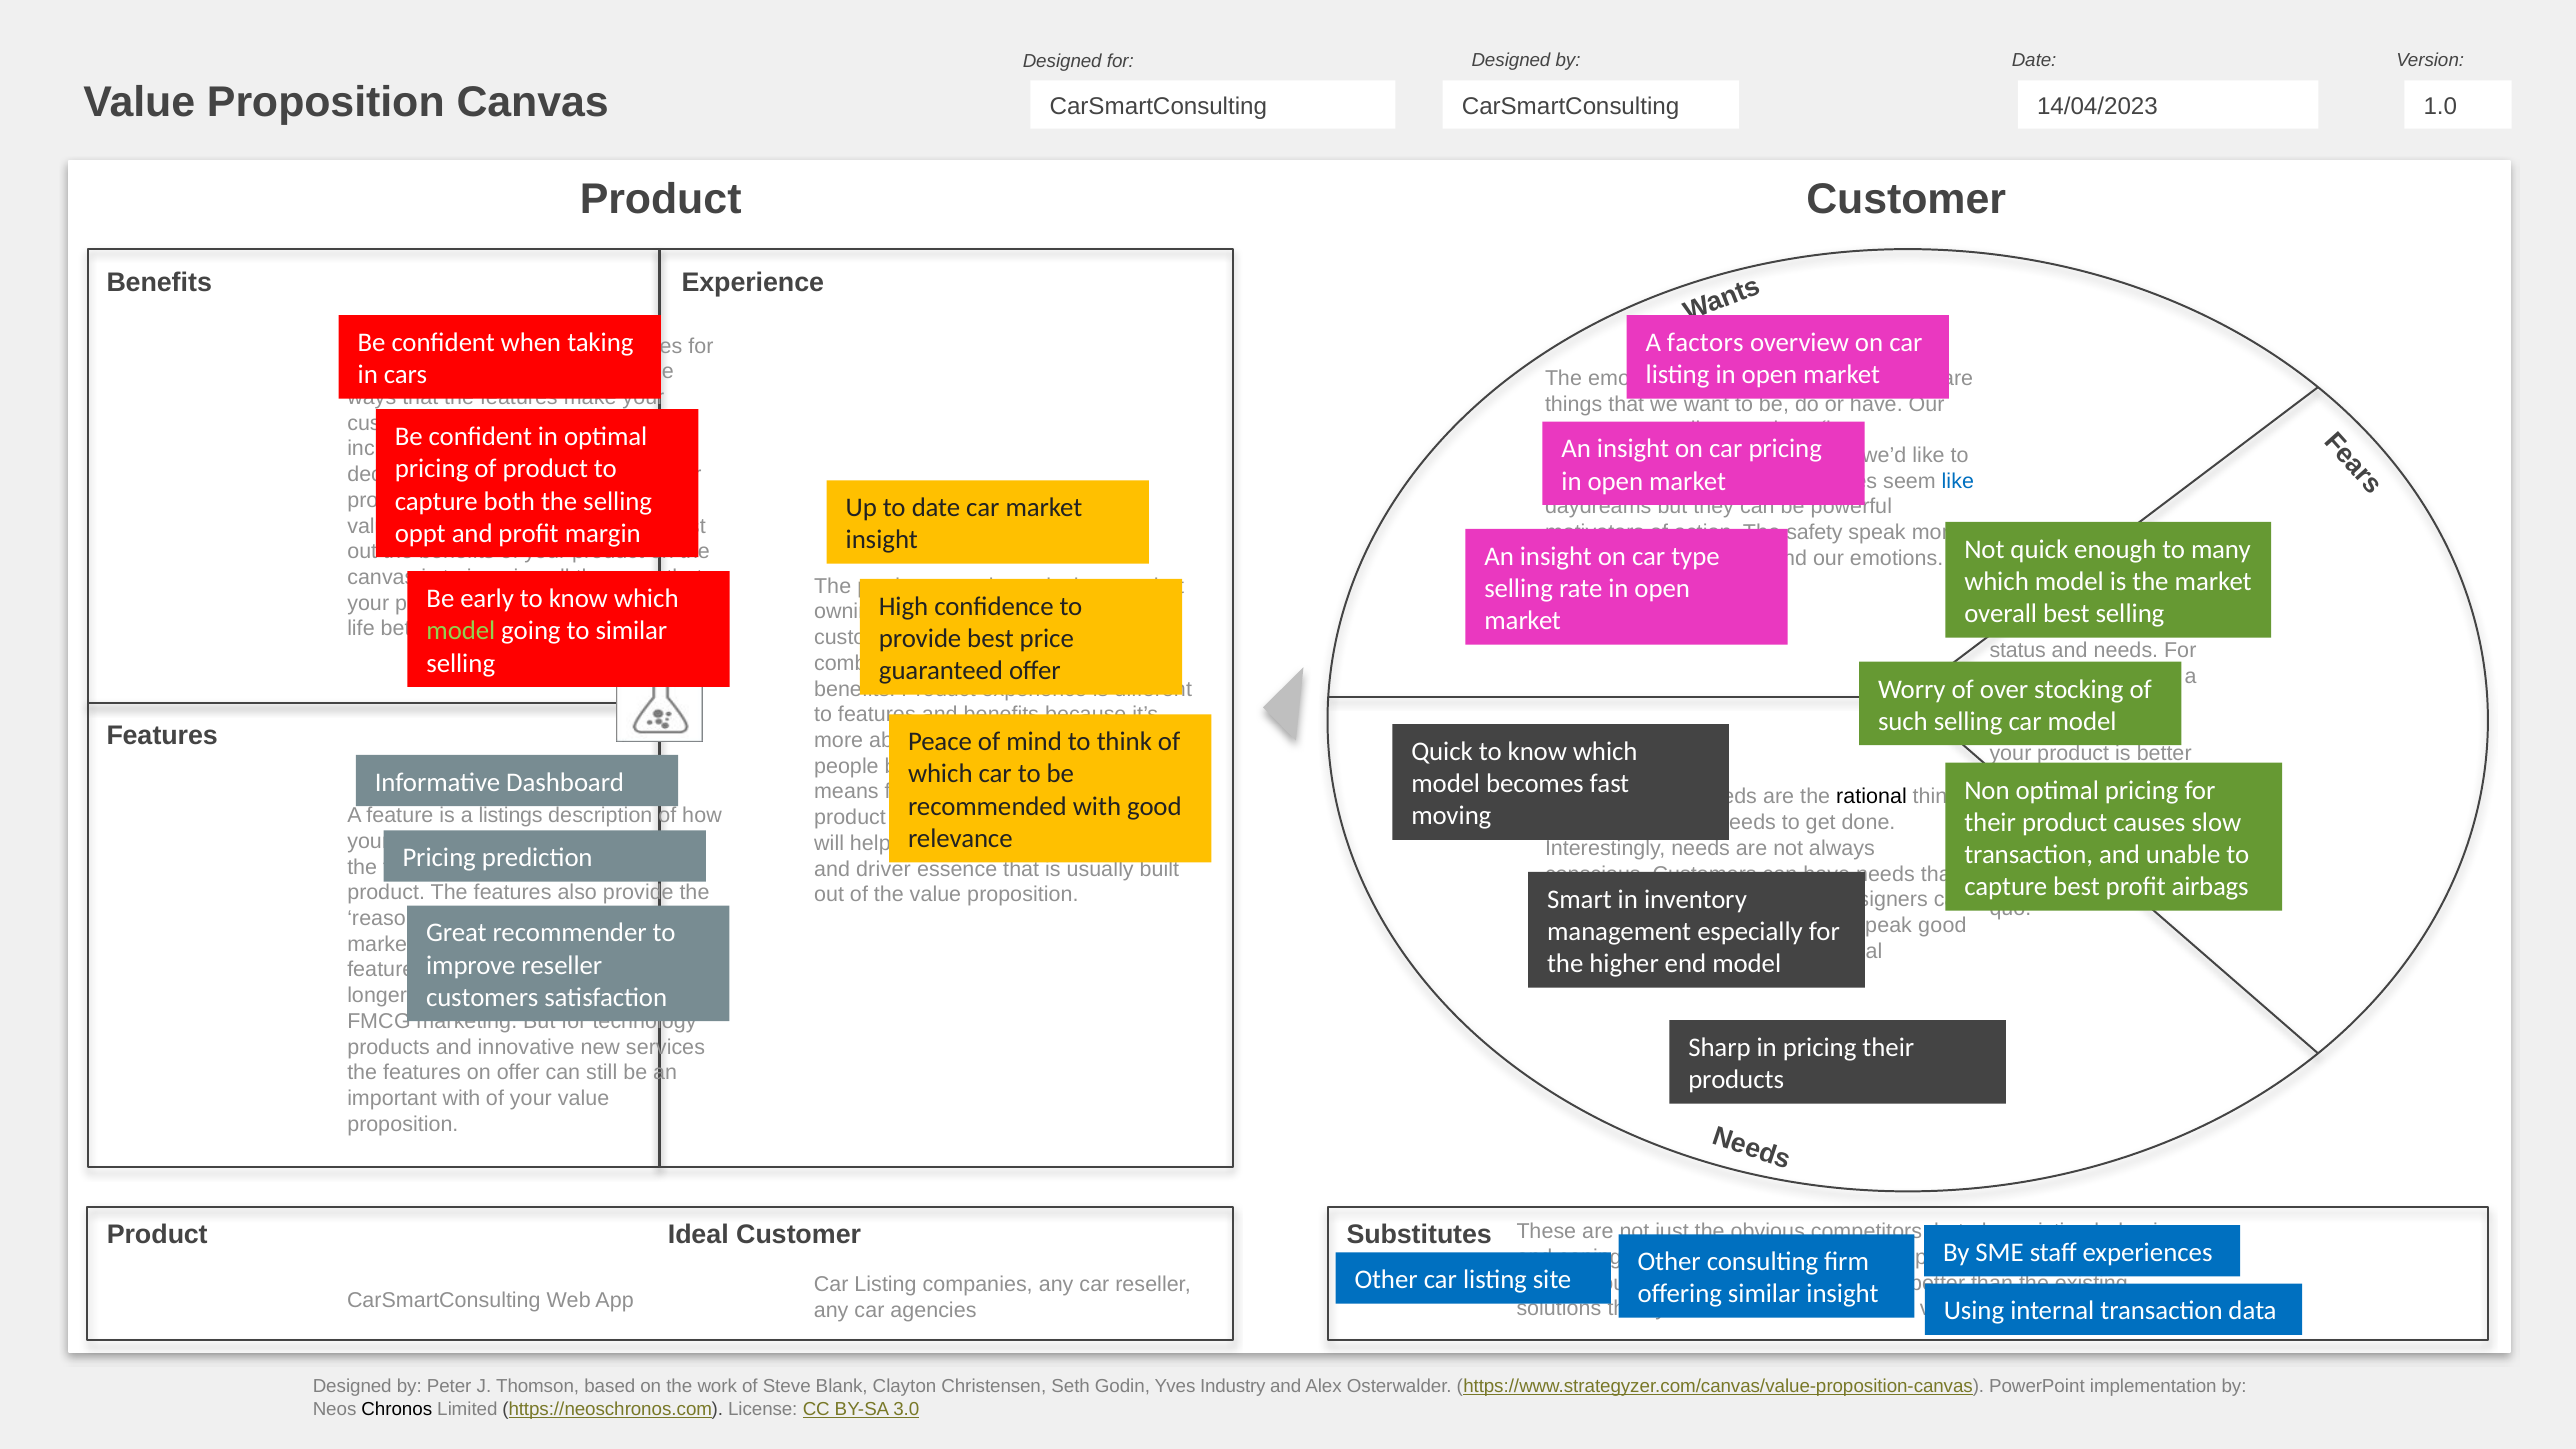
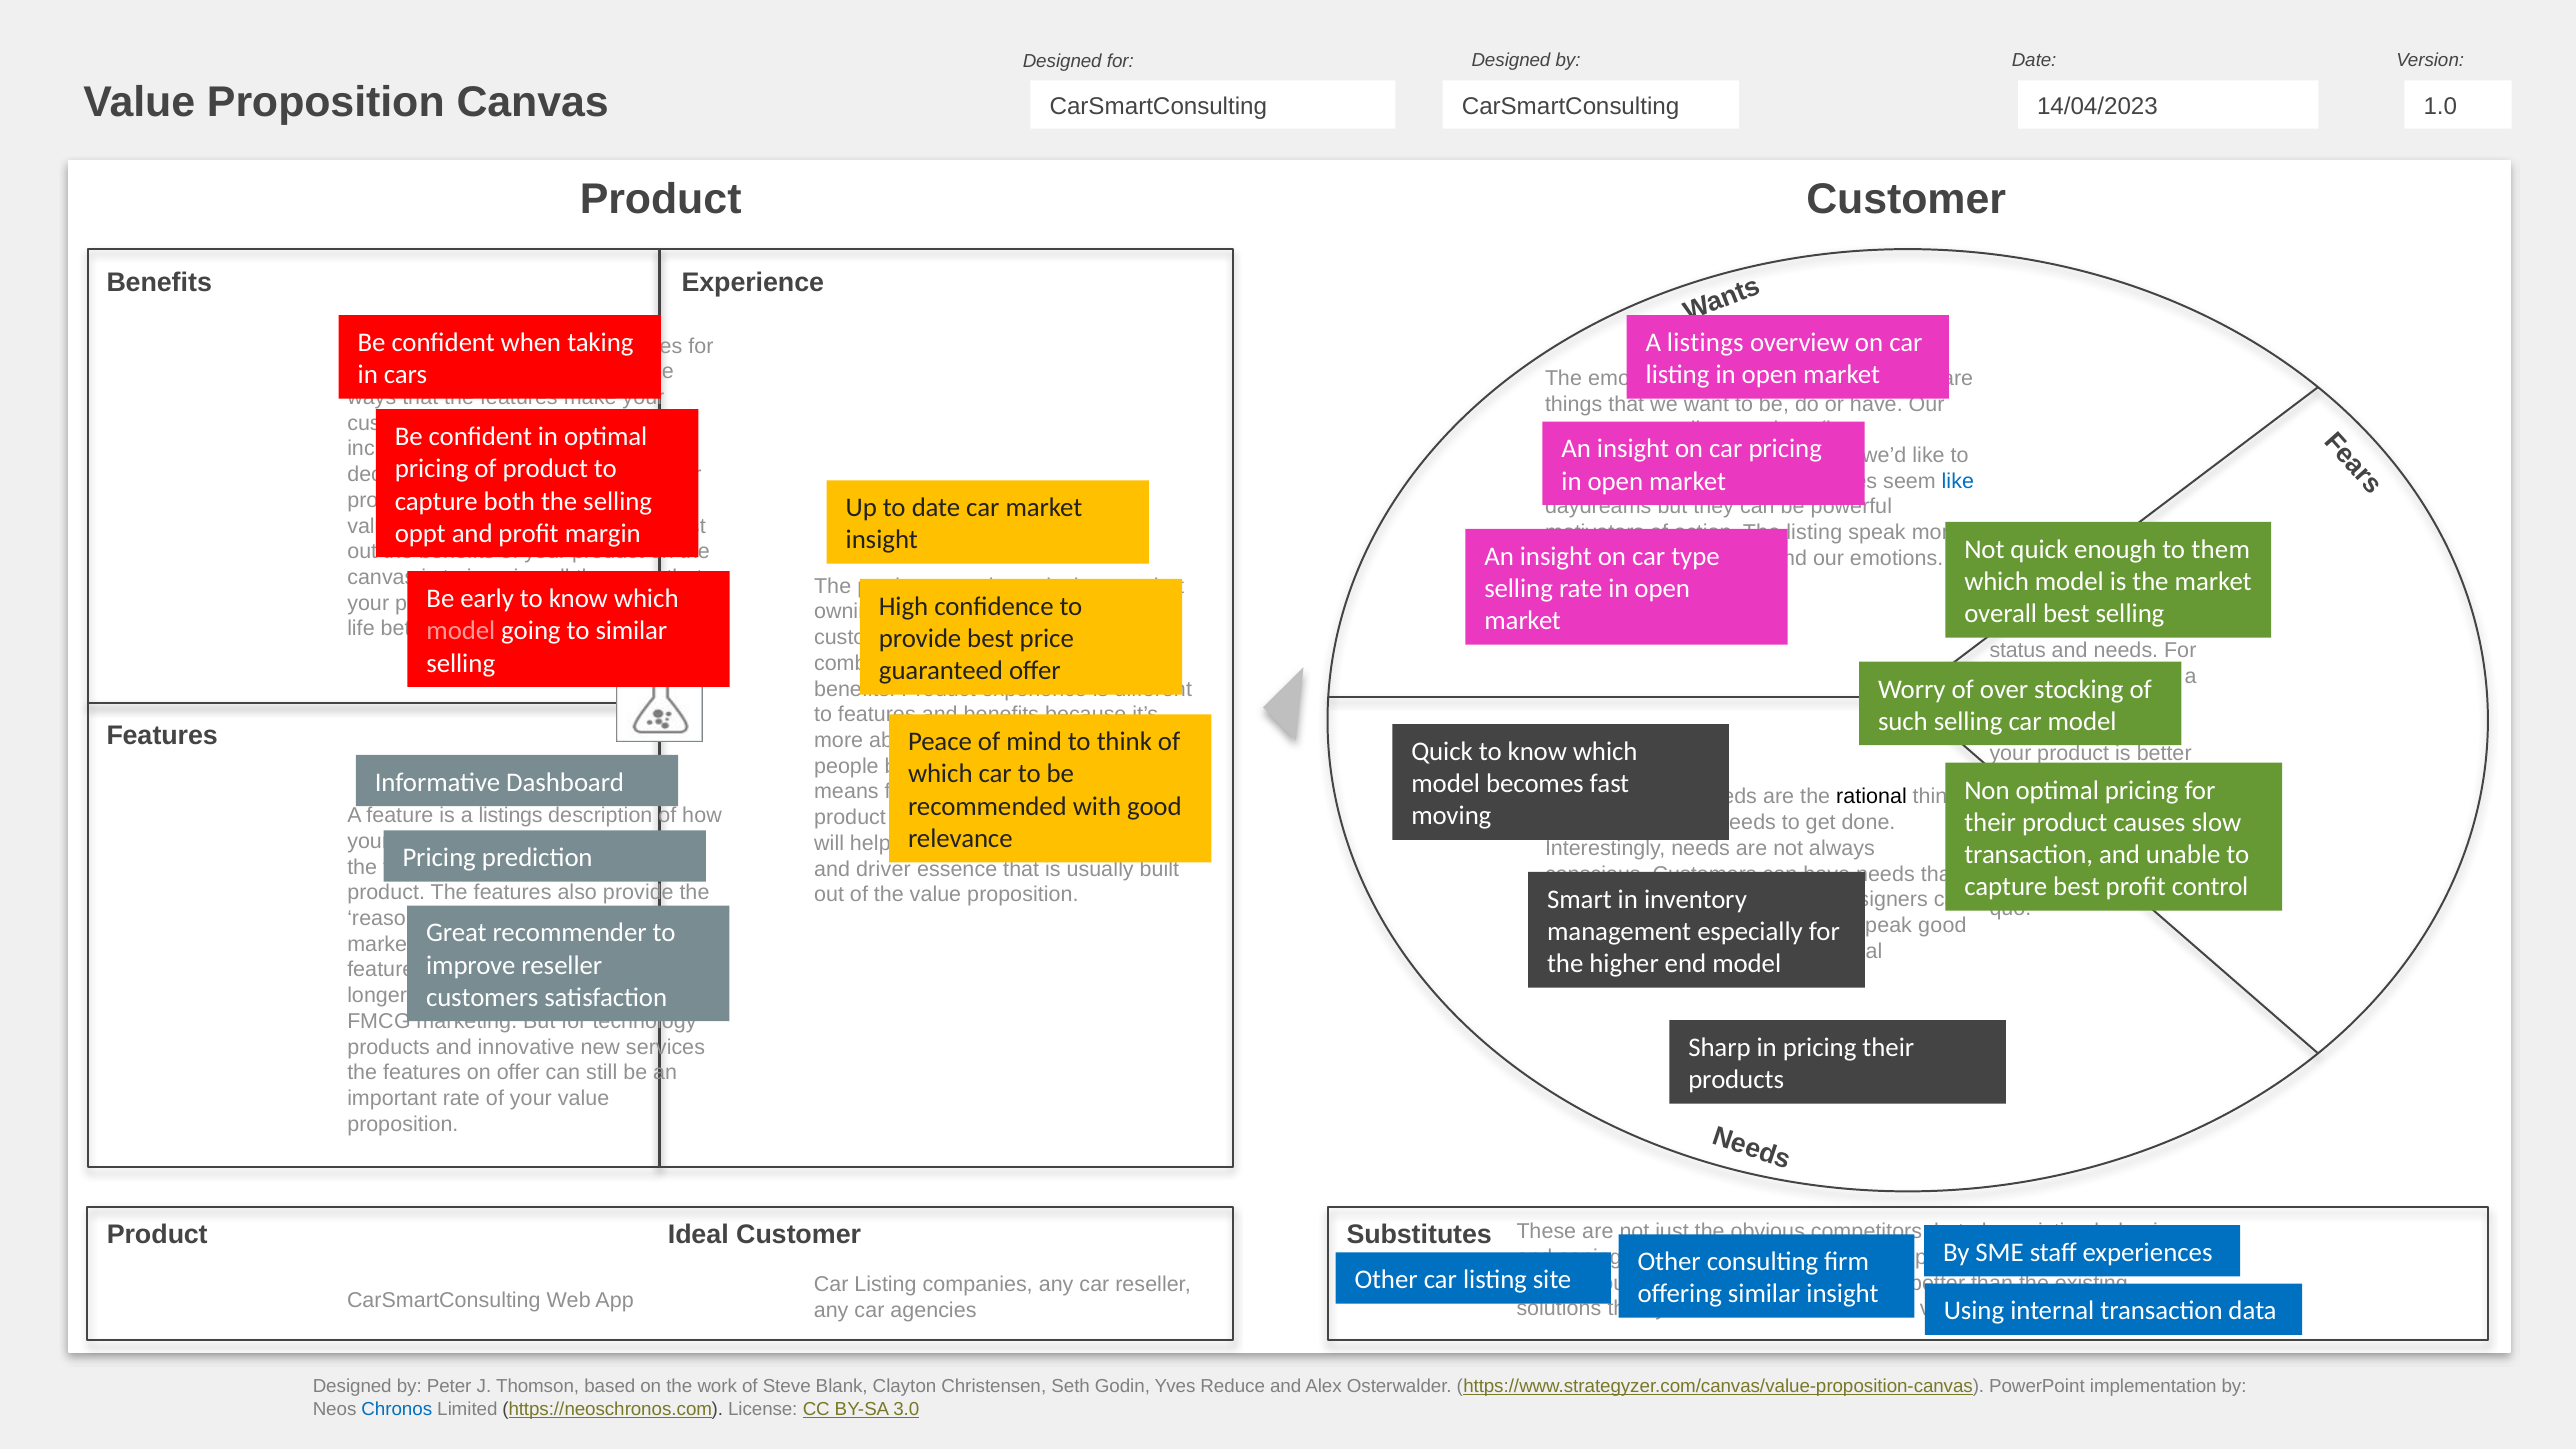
factors at (1705, 343): factors -> listings
safety at (1814, 533): safety -> listing
many at (2221, 549): many -> them
model at (461, 631) colour: light green -> pink
airbags: airbags -> control
important with: with -> rate
Industry: Industry -> Reduce
Chronos colour: black -> blue
